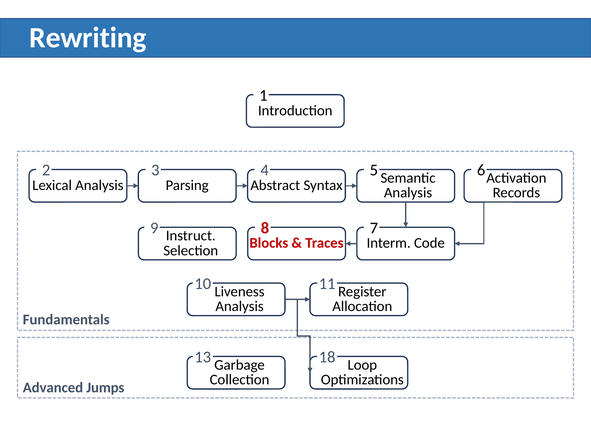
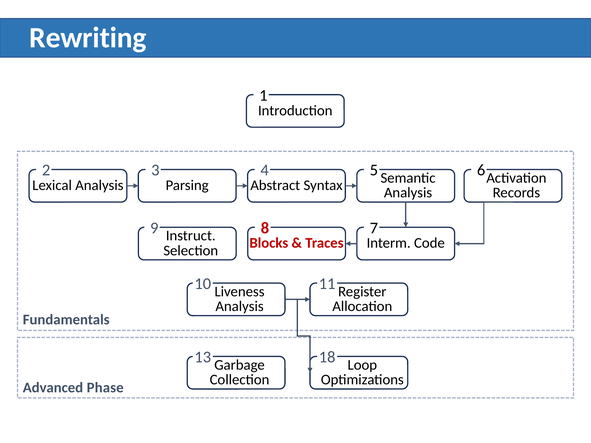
Jumps: Jumps -> Phase
